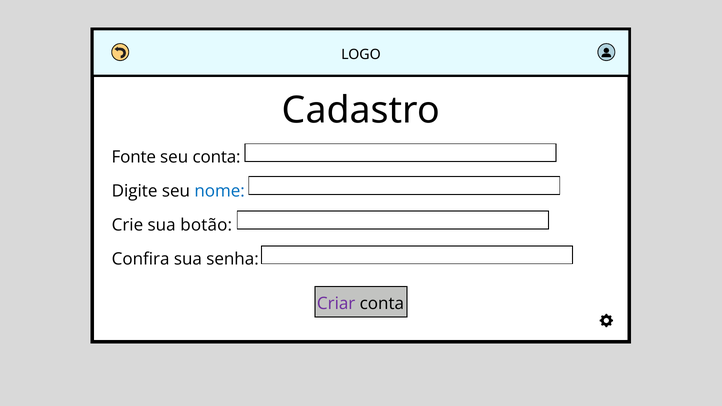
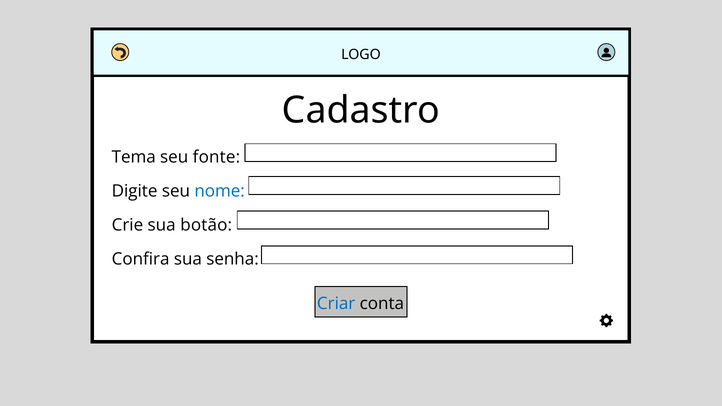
Fonte: Fonte -> Tema
seu conta: conta -> fonte
Criar colour: purple -> blue
